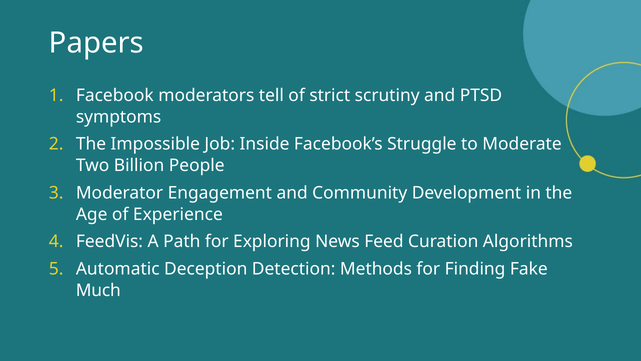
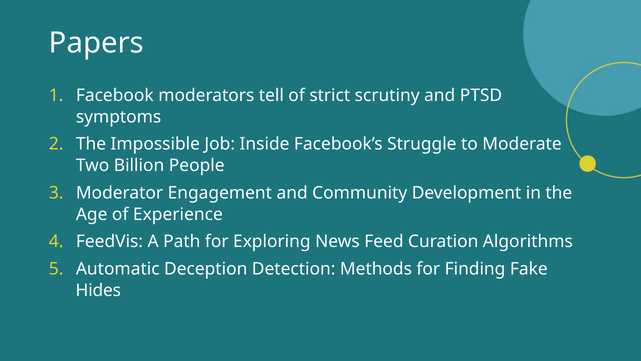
Much: Much -> Hides
